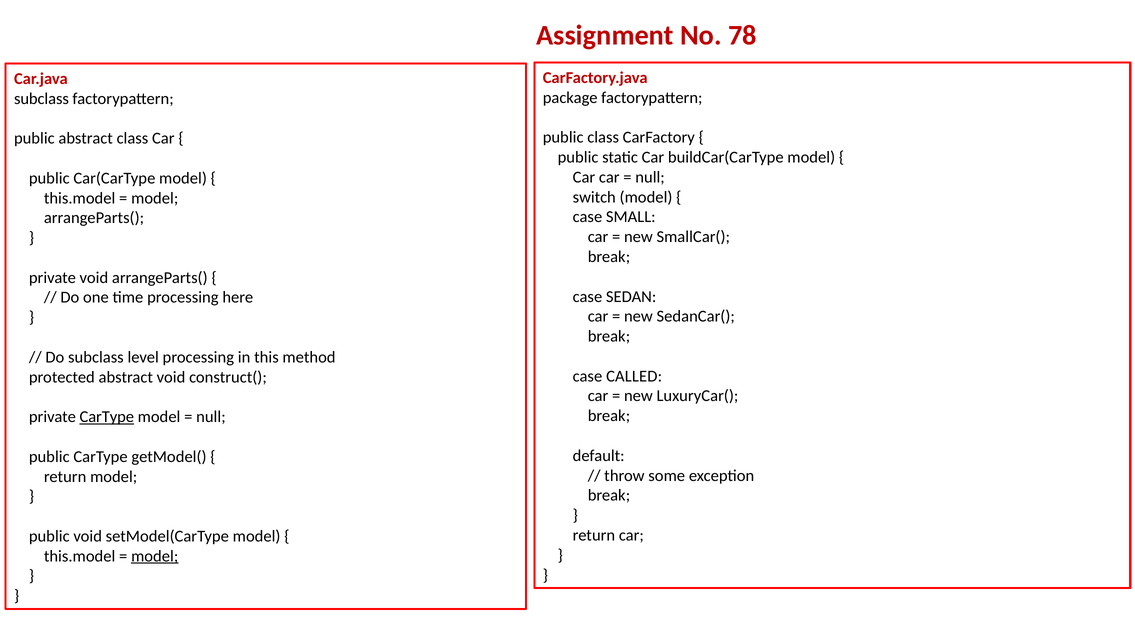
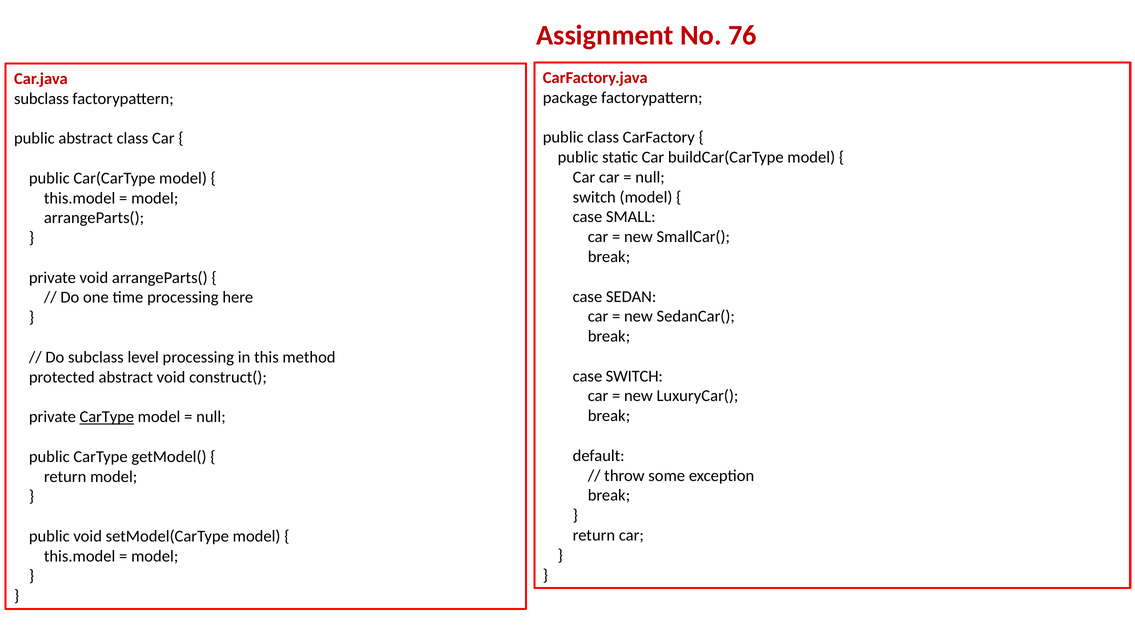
78: 78 -> 76
case CALLED: CALLED -> SWITCH
model at (155, 556) underline: present -> none
